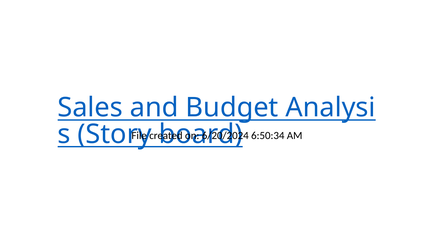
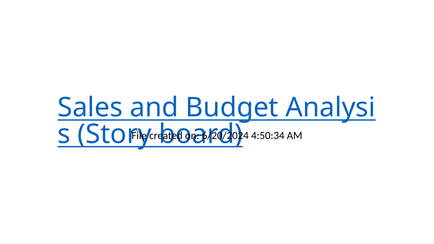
6:50:34: 6:50:34 -> 4:50:34
